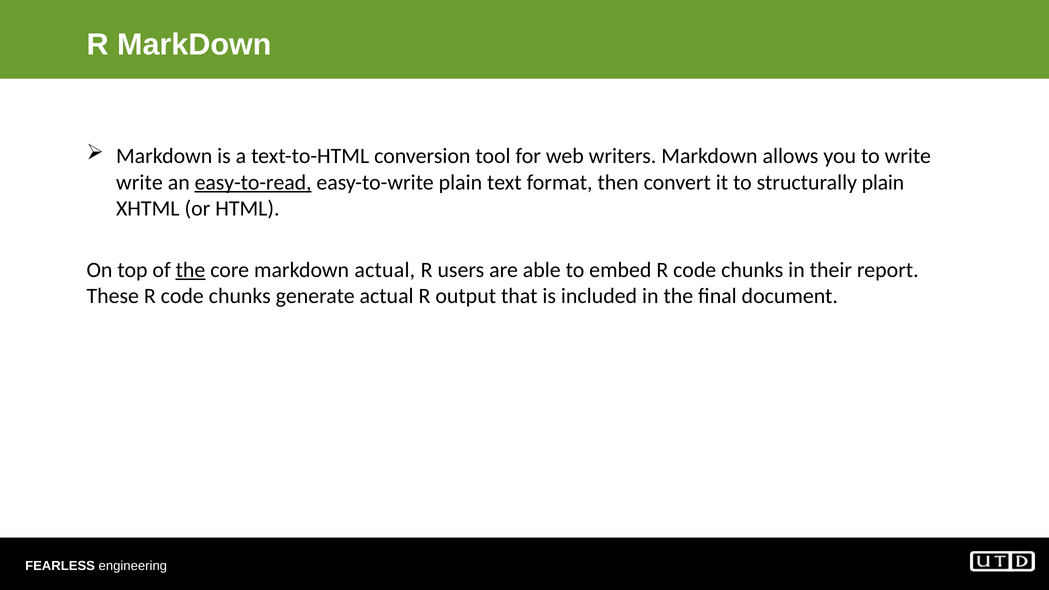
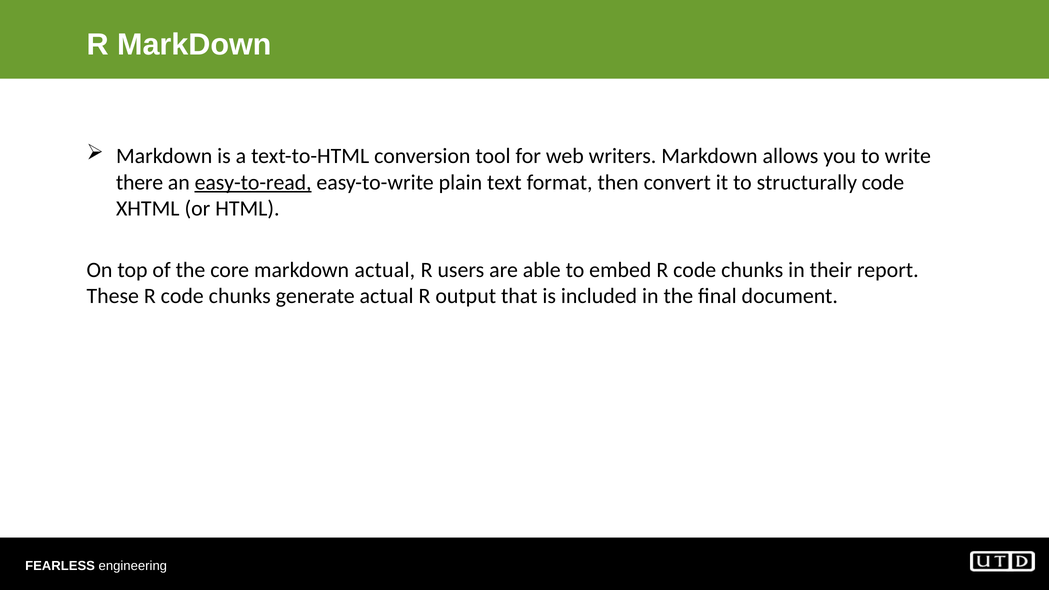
write at (139, 182): write -> there
structurally plain: plain -> code
the at (190, 270) underline: present -> none
